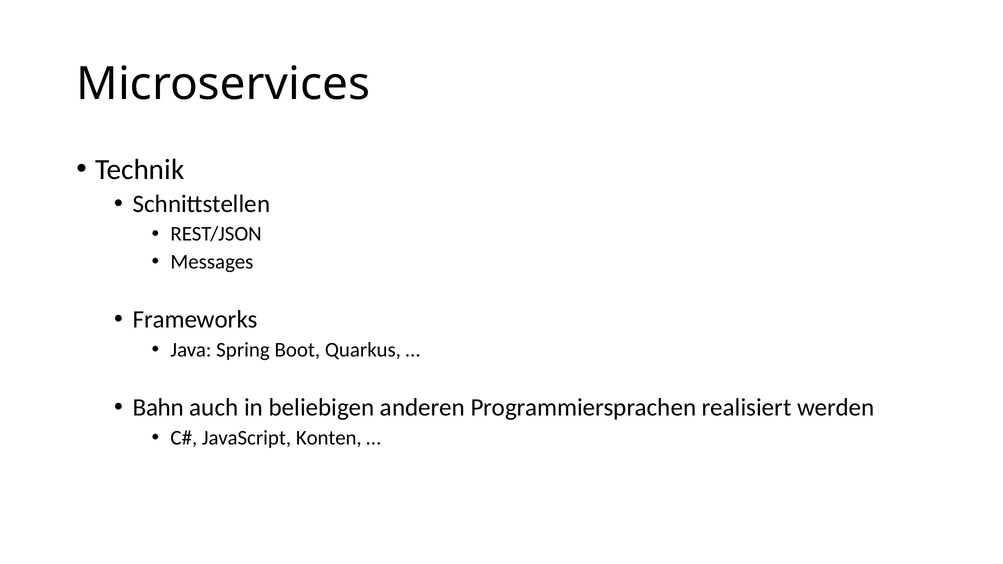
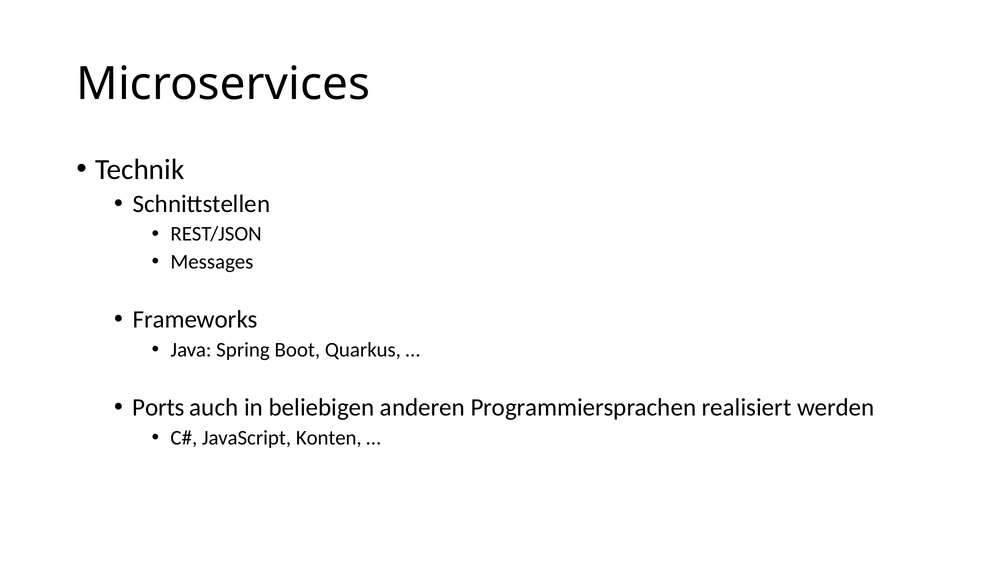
Bahn: Bahn -> Ports
